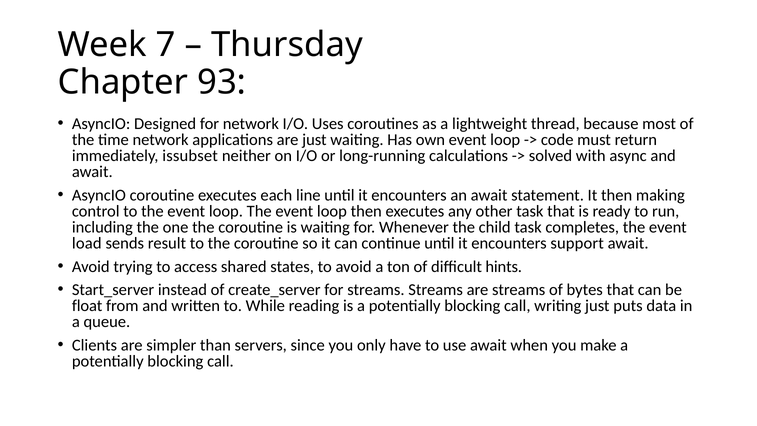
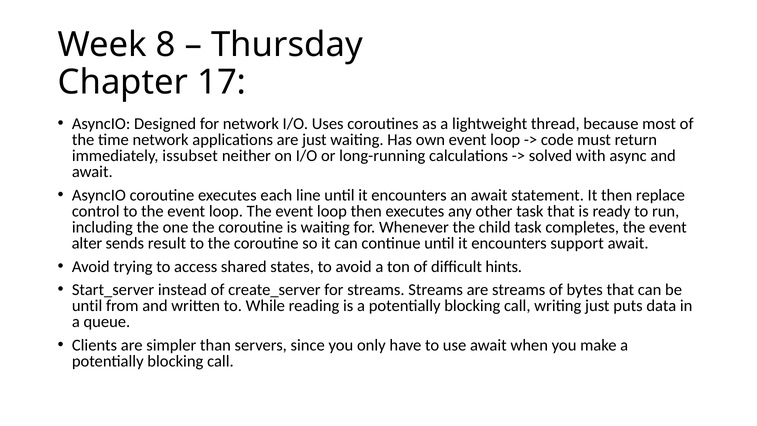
7: 7 -> 8
93: 93 -> 17
making: making -> replace
load: load -> alter
float at (87, 306): float -> until
